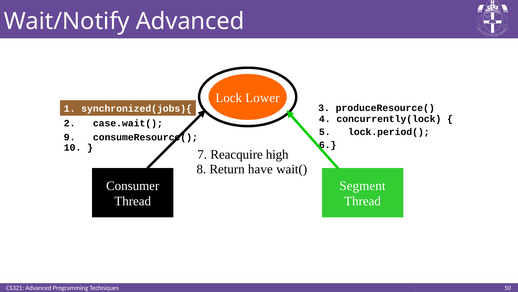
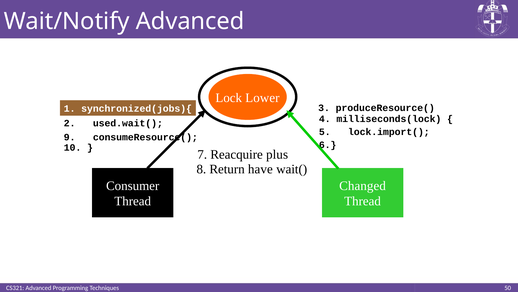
concurrently(lock: concurrently(lock -> milliseconds(lock
case.wait(: case.wait( -> used.wait(
lock.period(: lock.period( -> lock.import(
high: high -> plus
Segment: Segment -> Changed
